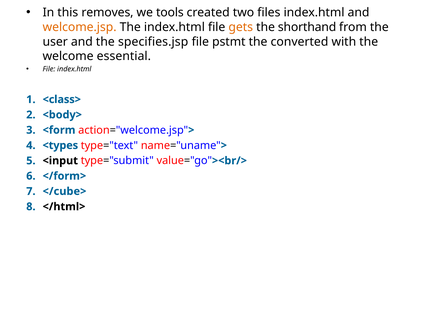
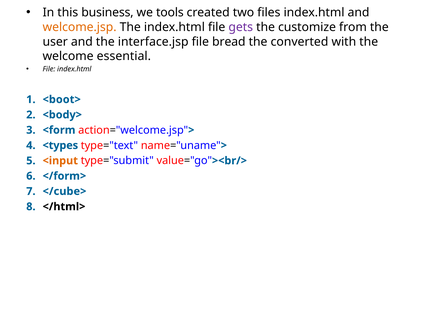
removes: removes -> business
gets colour: orange -> purple
shorthand: shorthand -> customize
specifies.jsp: specifies.jsp -> interface.jsp
pstmt: pstmt -> bread
<class>: <class> -> <boot>
<input colour: black -> orange
